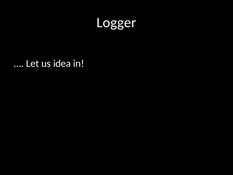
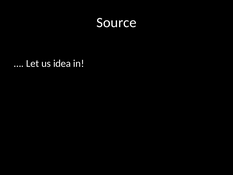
Logger: Logger -> Source
